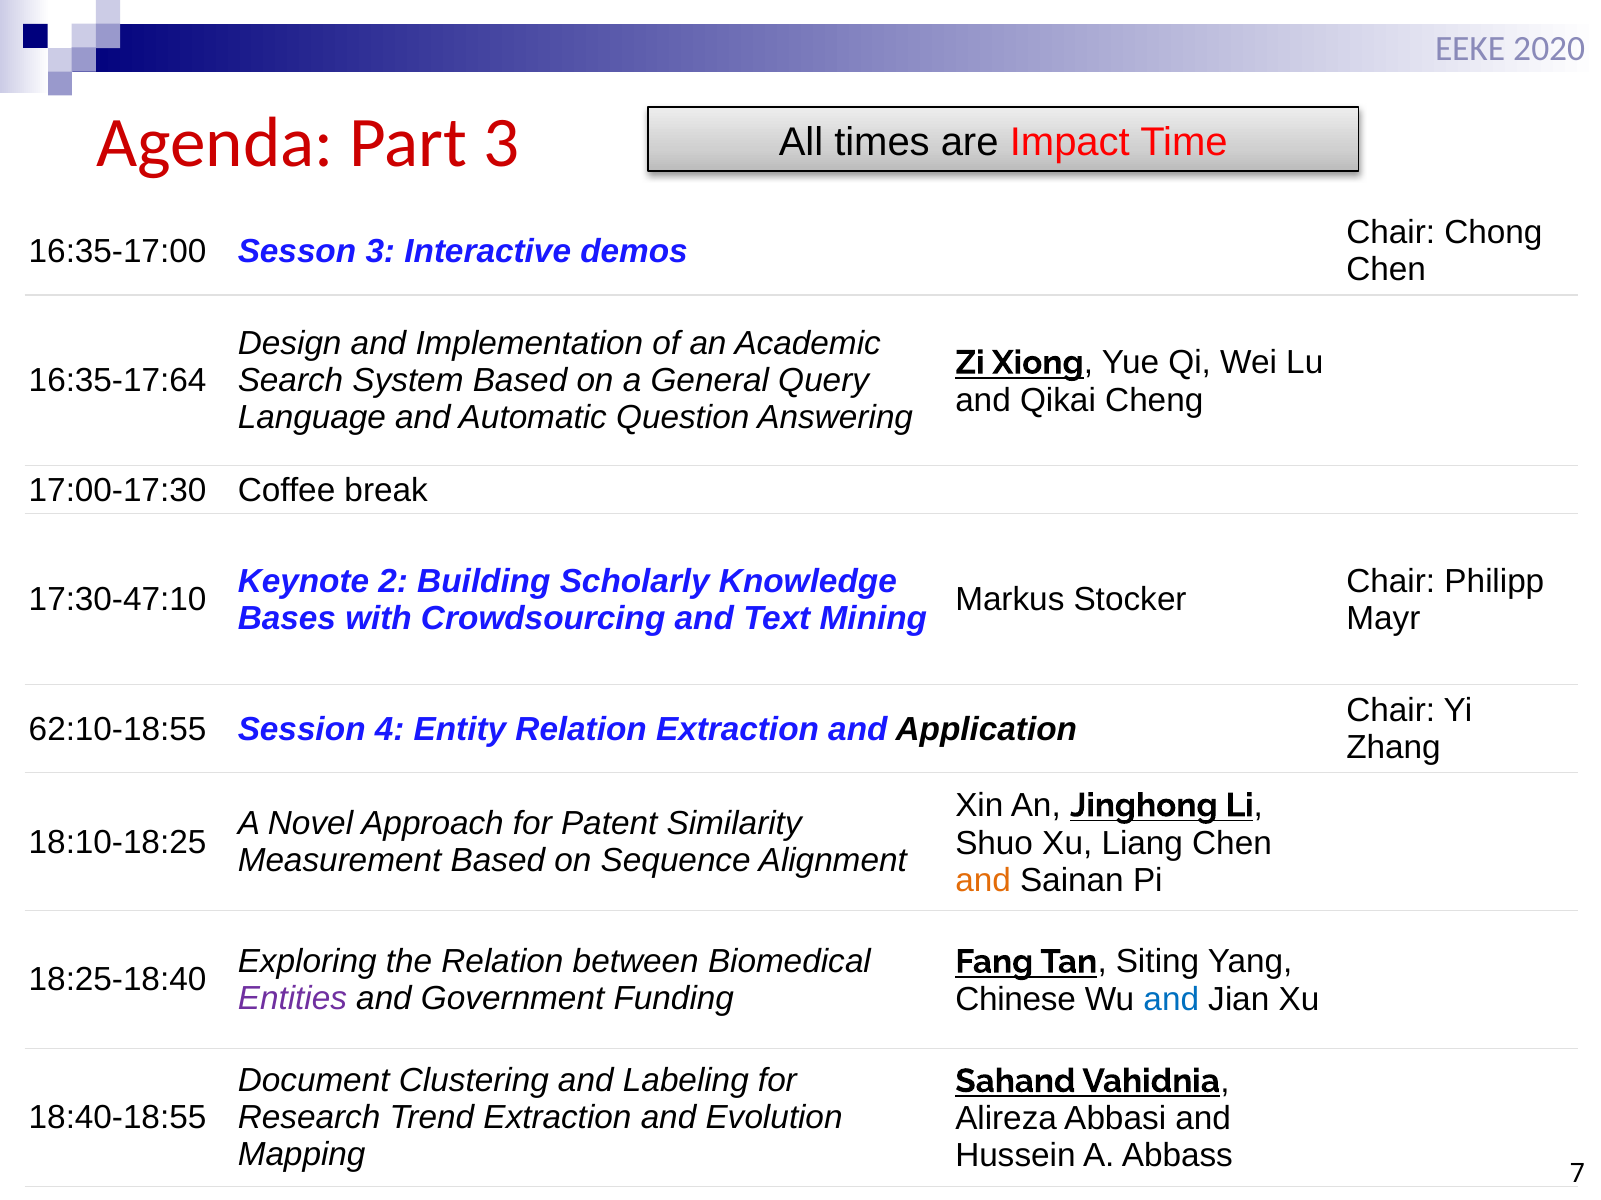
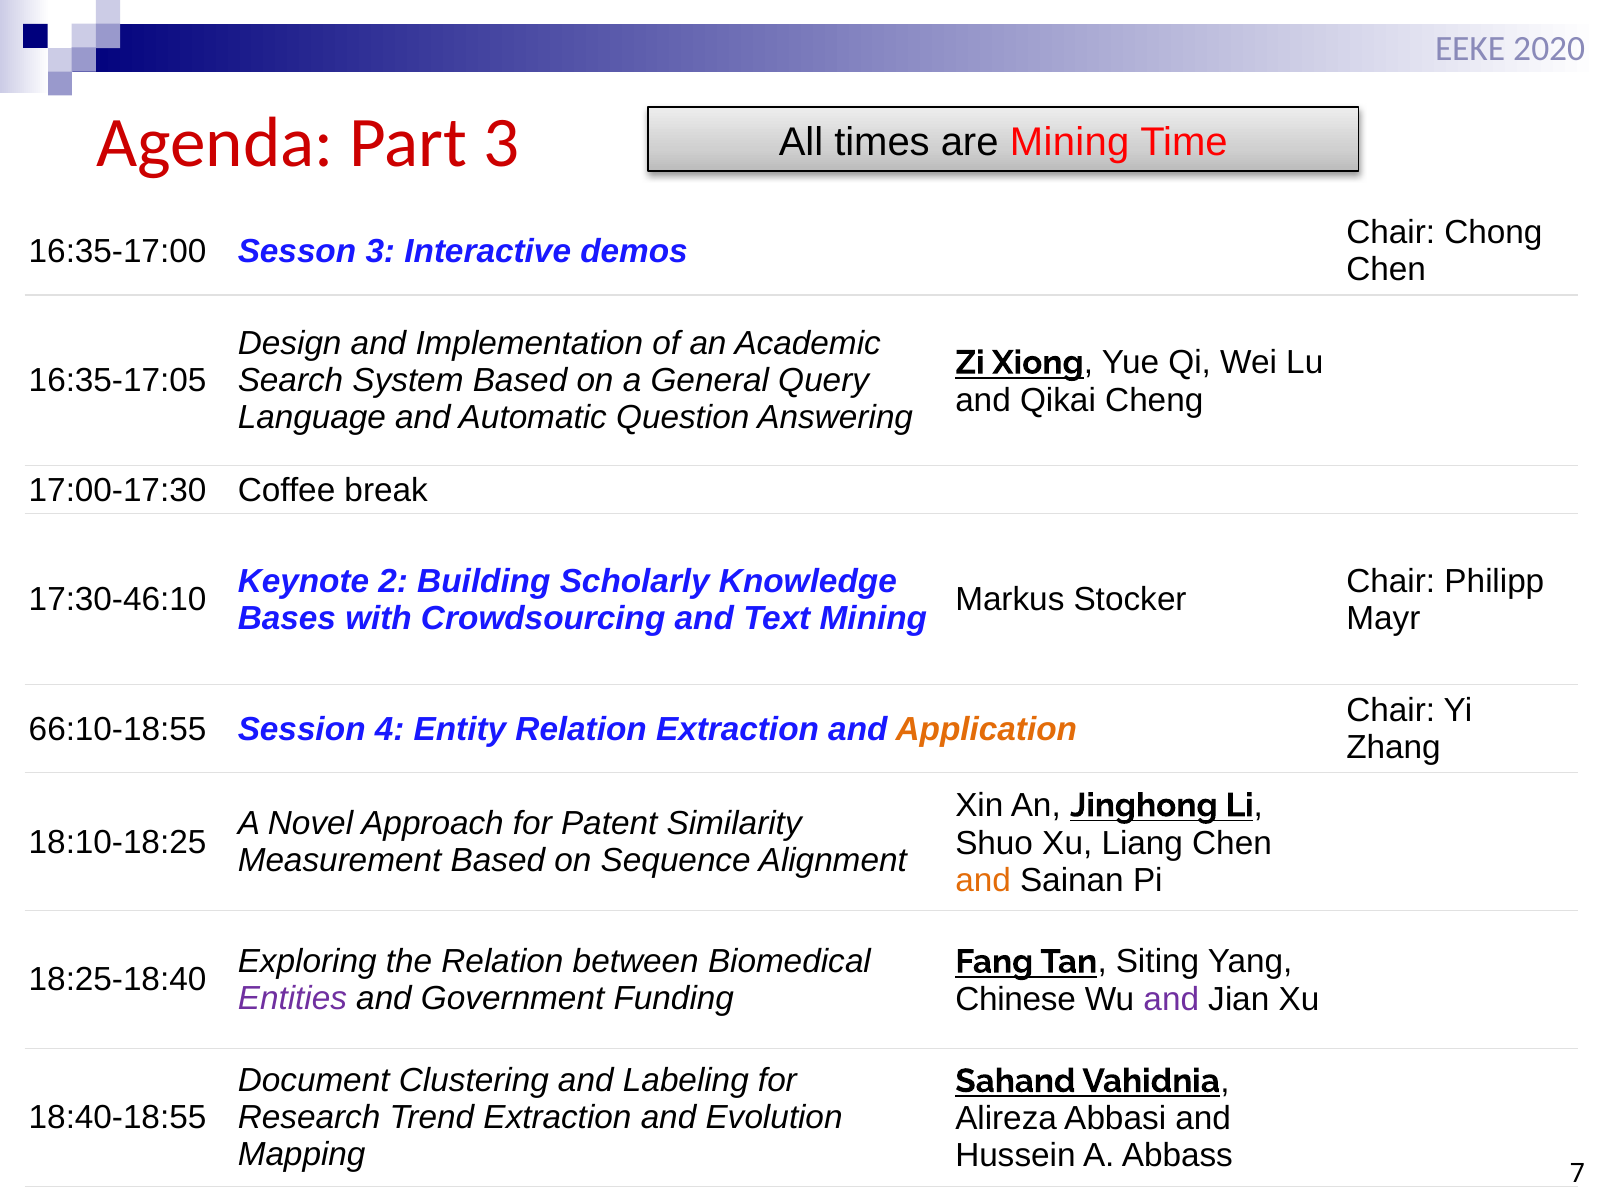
are Impact: Impact -> Mining
16:35-17:64: 16:35-17:64 -> 16:35-17:05
17:30-47:10: 17:30-47:10 -> 17:30-46:10
62:10-18:55: 62:10-18:55 -> 66:10-18:55
Application colour: black -> orange
and at (1171, 1000) colour: blue -> purple
